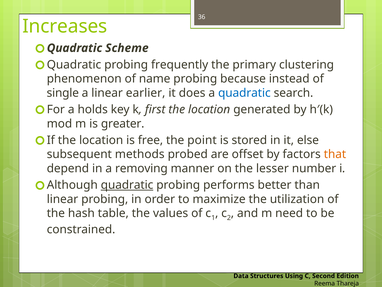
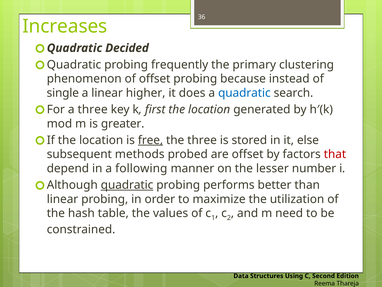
Scheme: Scheme -> Decided
of name: name -> offset
earlier: earlier -> higher
a holds: holds -> three
free underline: none -> present
the point: point -> three
that colour: orange -> red
removing: removing -> following
